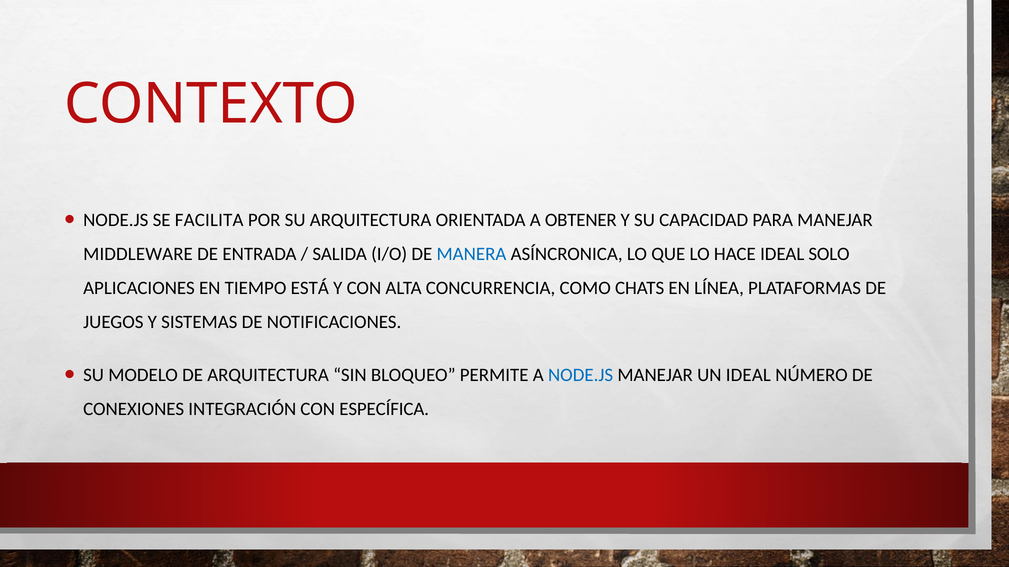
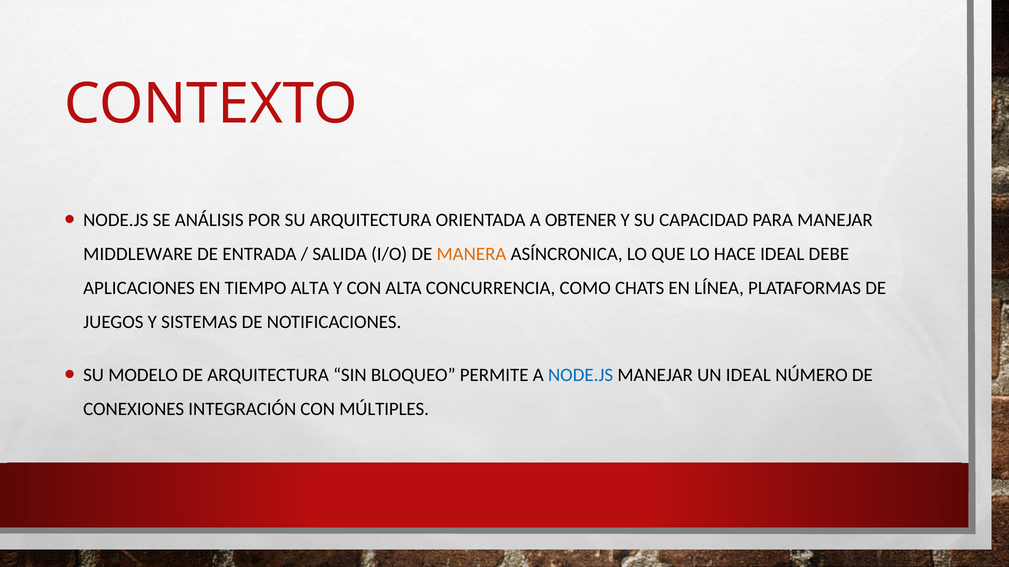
FACILITA: FACILITA -> ANÁLISIS
MANERA colour: blue -> orange
SOLO: SOLO -> DEBE
TIEMPO ESTÁ: ESTÁ -> ALTA
ESPECÍFICA: ESPECÍFICA -> MÚLTIPLES
